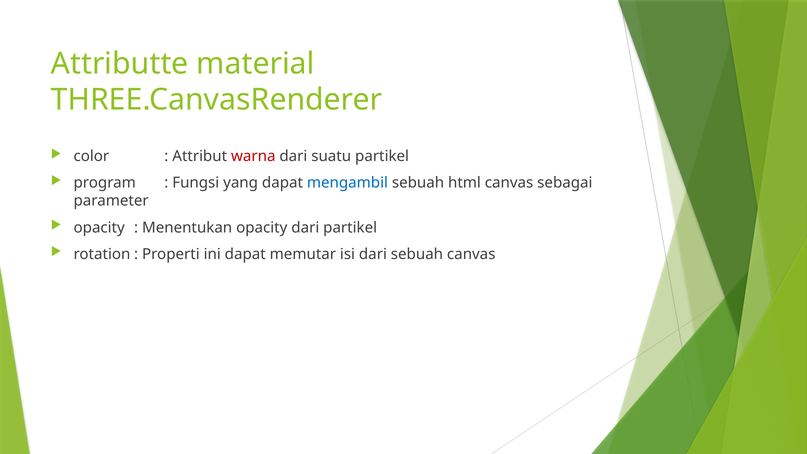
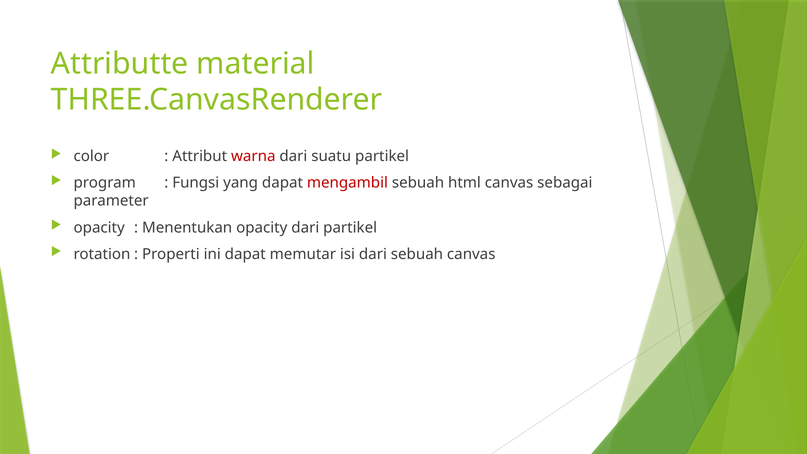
mengambil colour: blue -> red
